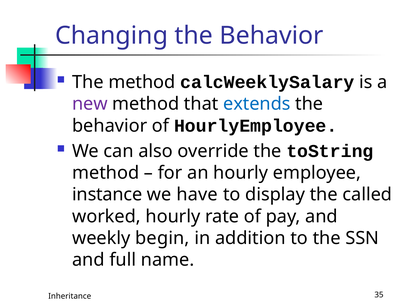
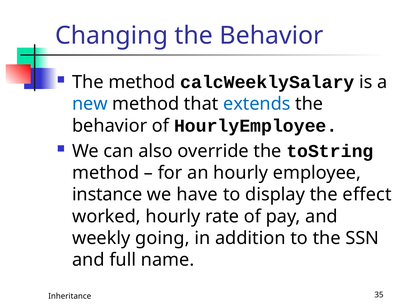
new colour: purple -> blue
called: called -> effect
begin: begin -> going
